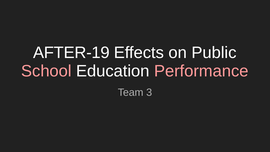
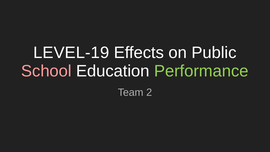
AFTER-19: AFTER-19 -> LEVEL-19
Performance colour: pink -> light green
3: 3 -> 2
